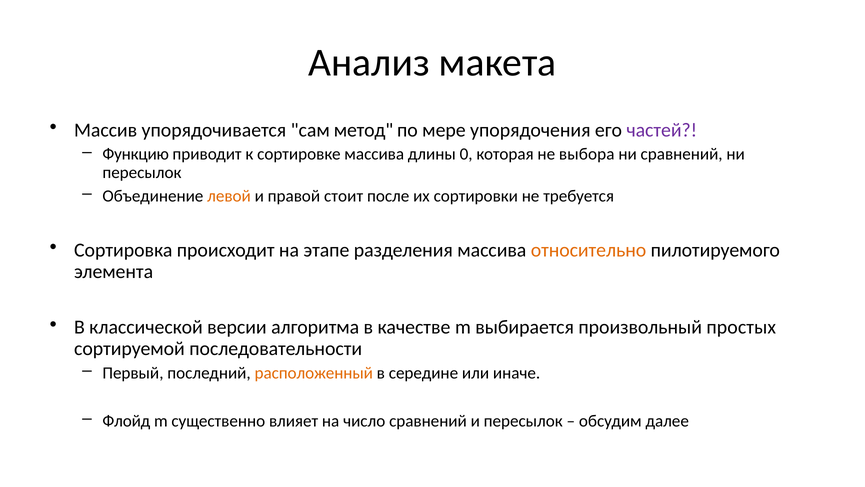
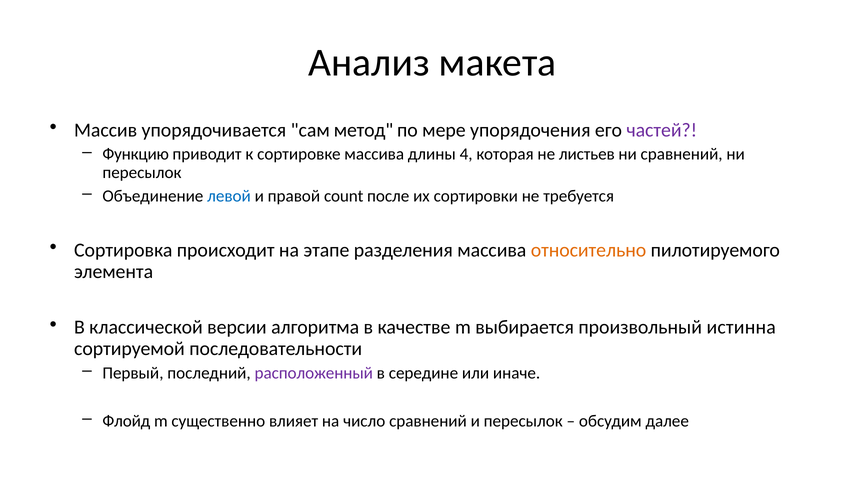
0: 0 -> 4
выбора: выбора -> листьев
левой colour: orange -> blue
стоит: стоит -> count
простых: простых -> истинна
расположенный colour: orange -> purple
